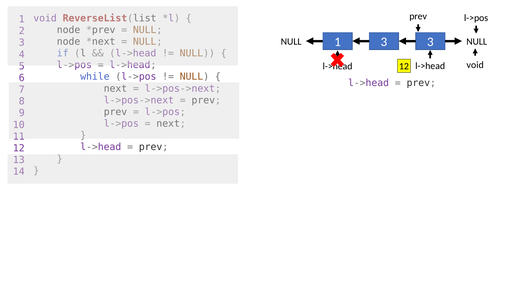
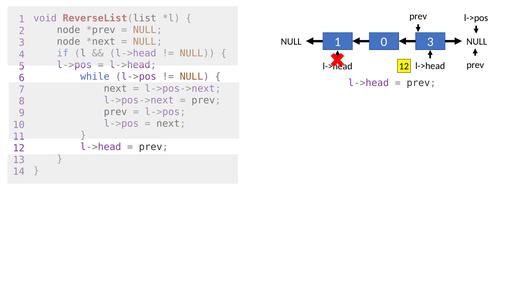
1 3: 3 -> 0
void at (475, 65): void -> prev
